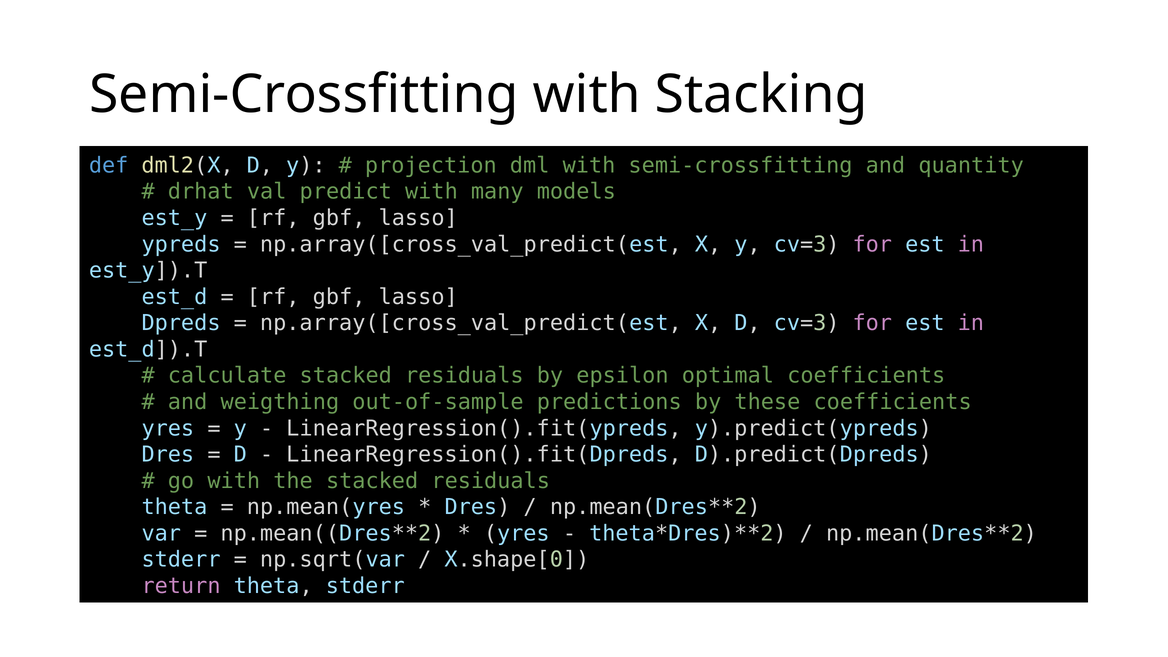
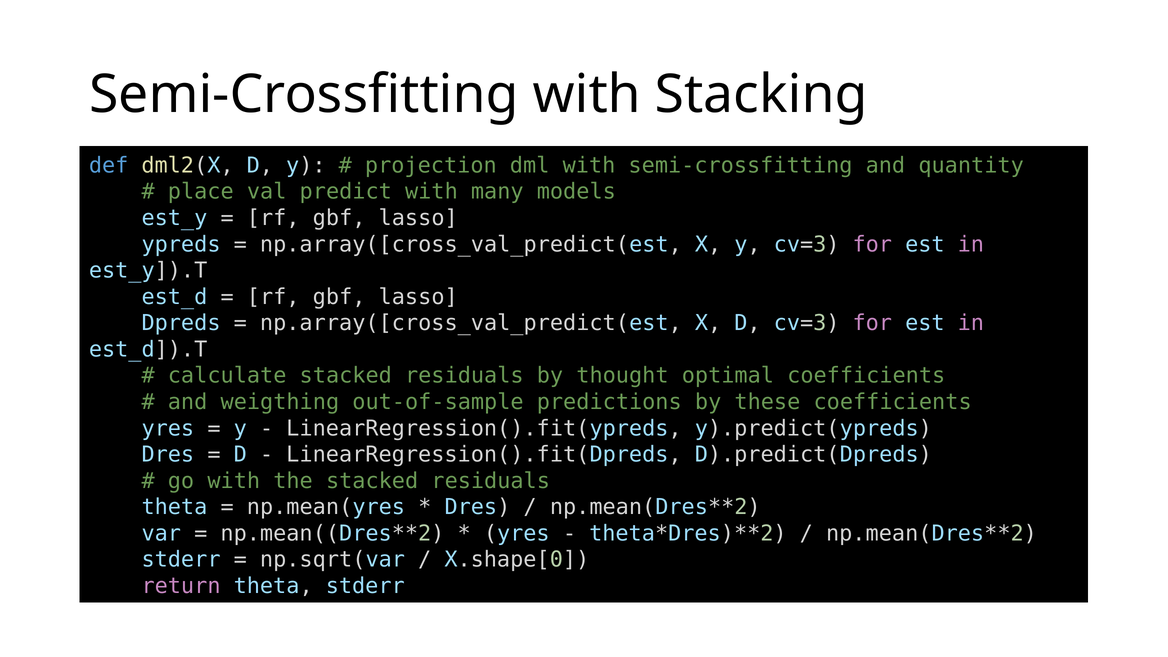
drhat: drhat -> place
epsilon: epsilon -> thought
